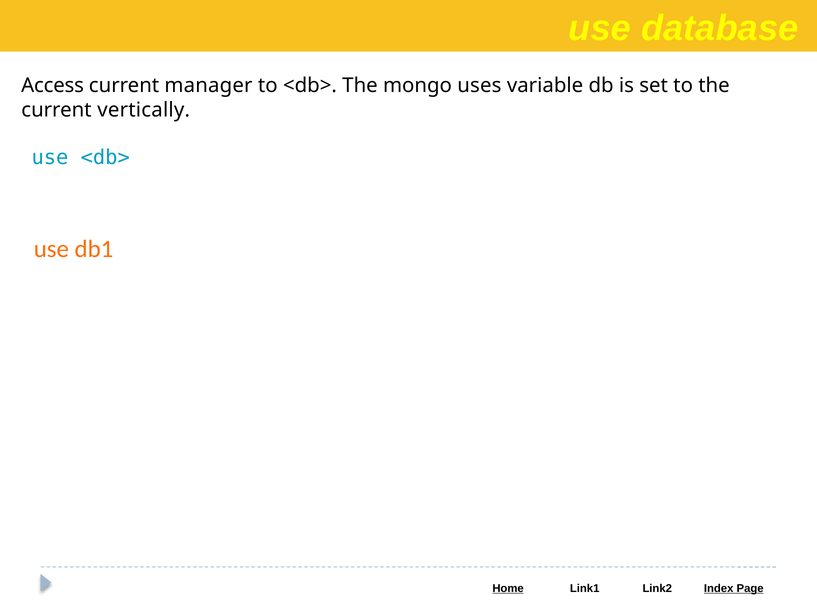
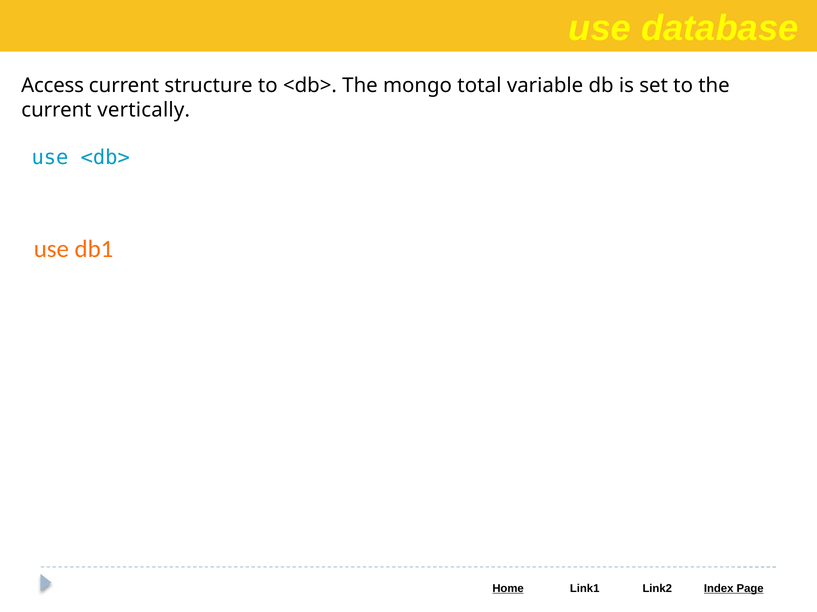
manager: manager -> structure
uses: uses -> total
